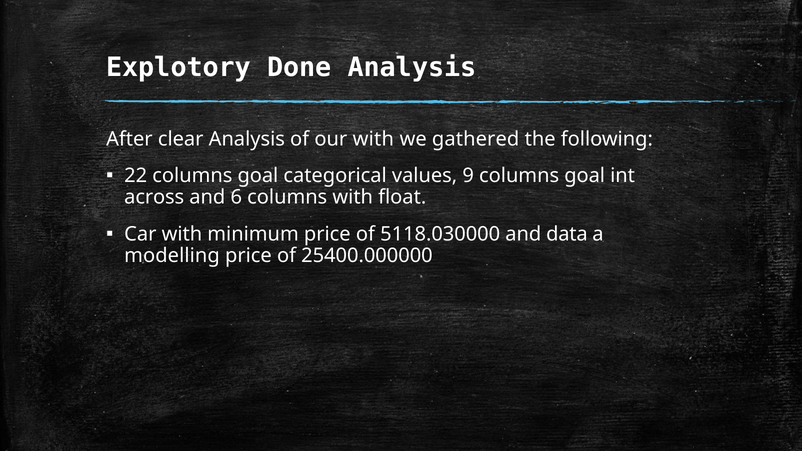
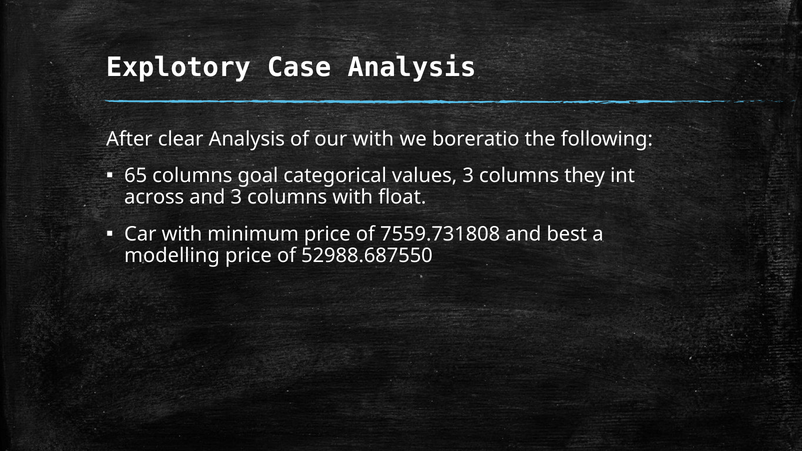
Done: Done -> Case
gathered: gathered -> boreratio
22: 22 -> 65
values 9: 9 -> 3
goal at (585, 176): goal -> they
and 6: 6 -> 3
5118.030000: 5118.030000 -> 7559.731808
data: data -> best
25400.000000: 25400.000000 -> 52988.687550
